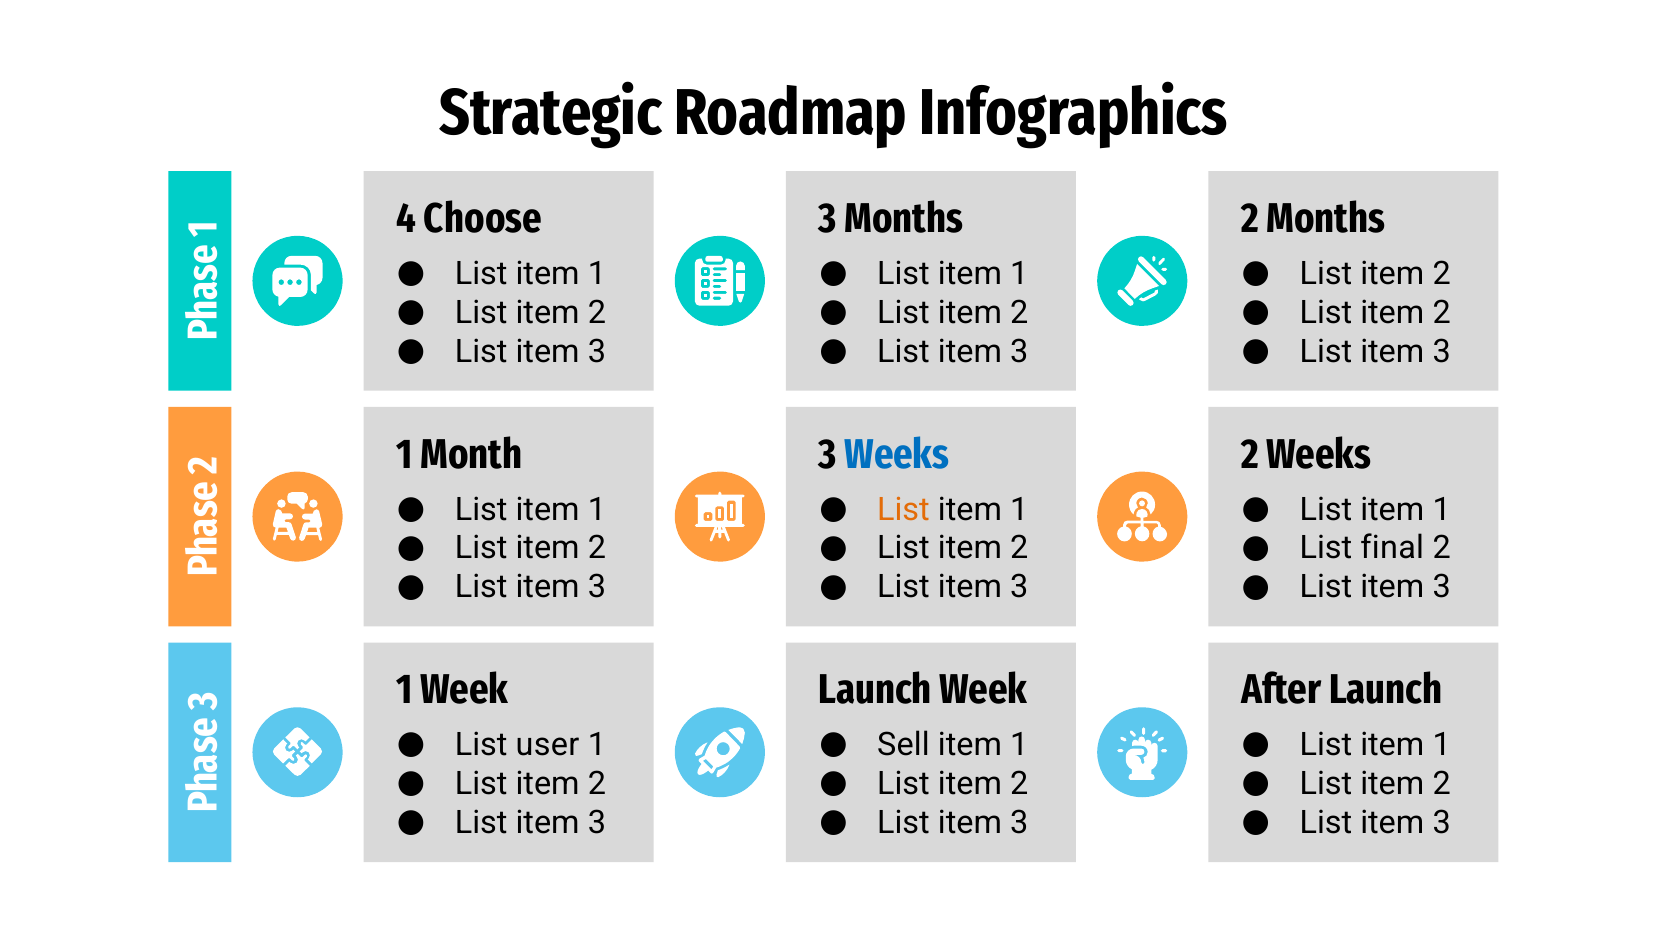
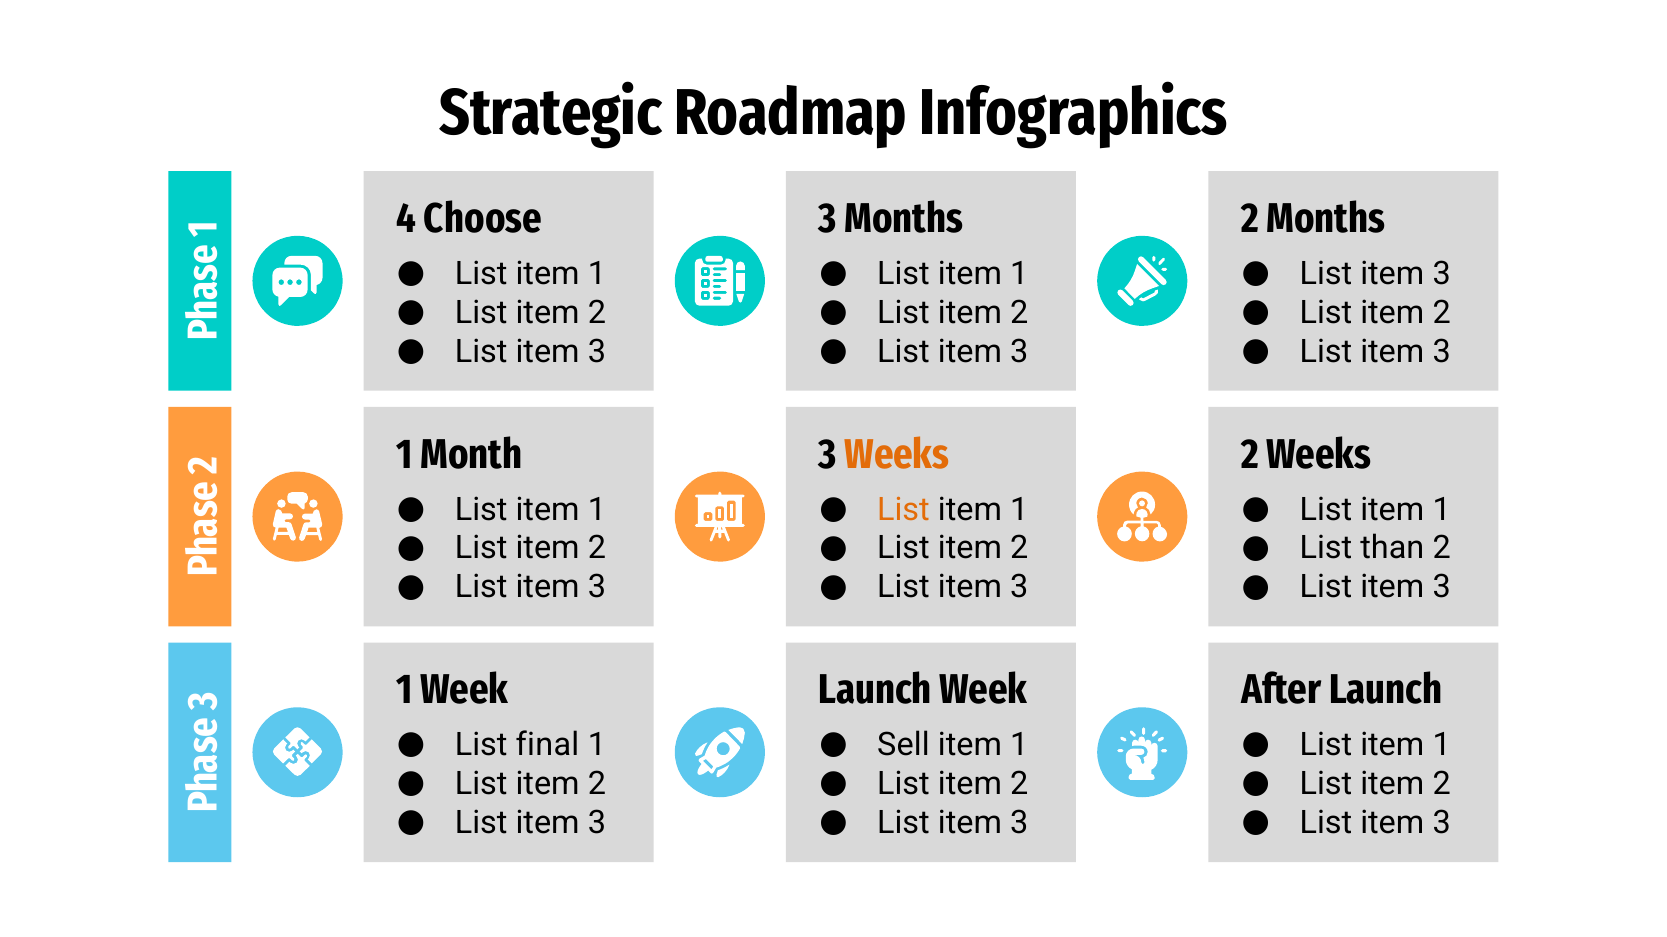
2 at (1442, 274): 2 -> 3
Weeks at (897, 455) colour: blue -> orange
final: final -> than
user: user -> final
